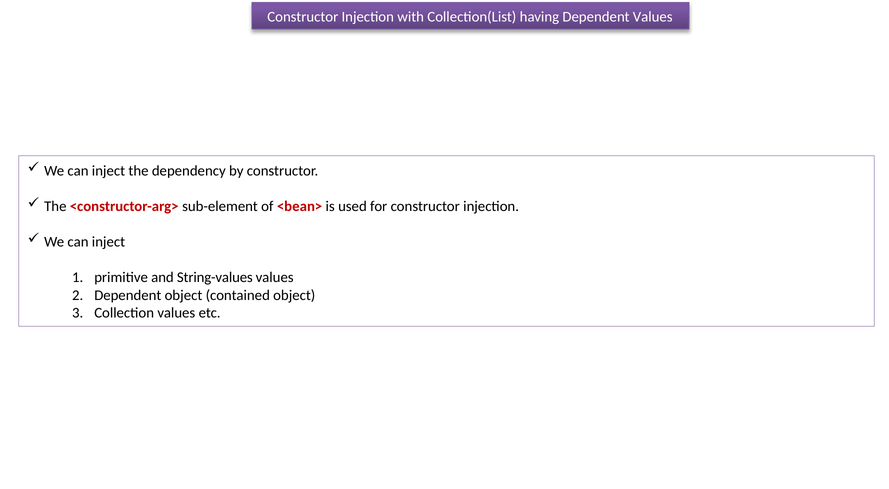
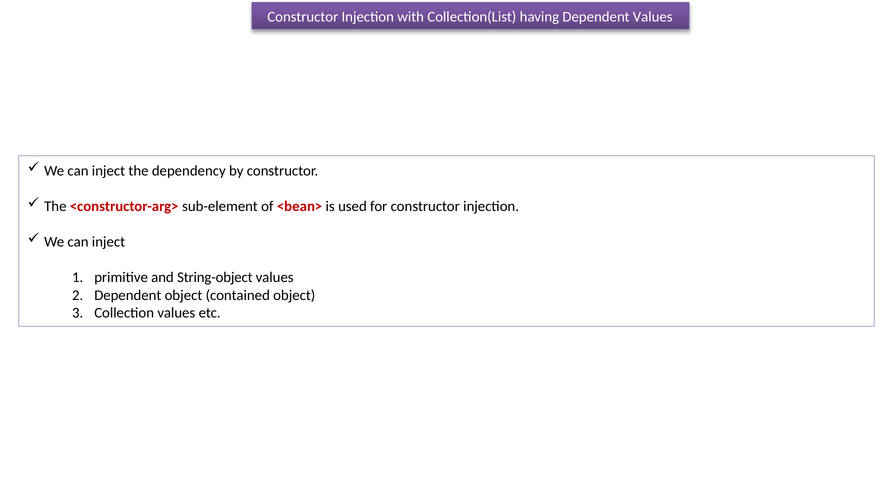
String-values: String-values -> String-object
